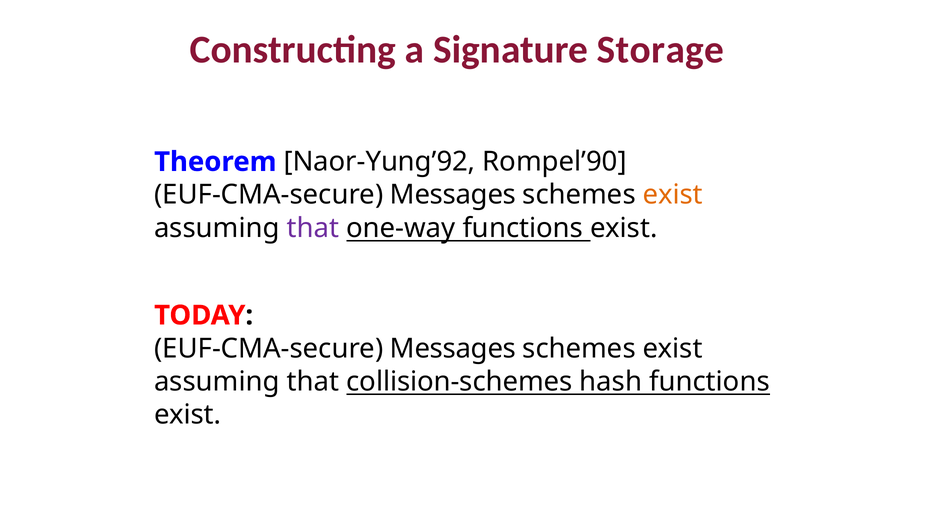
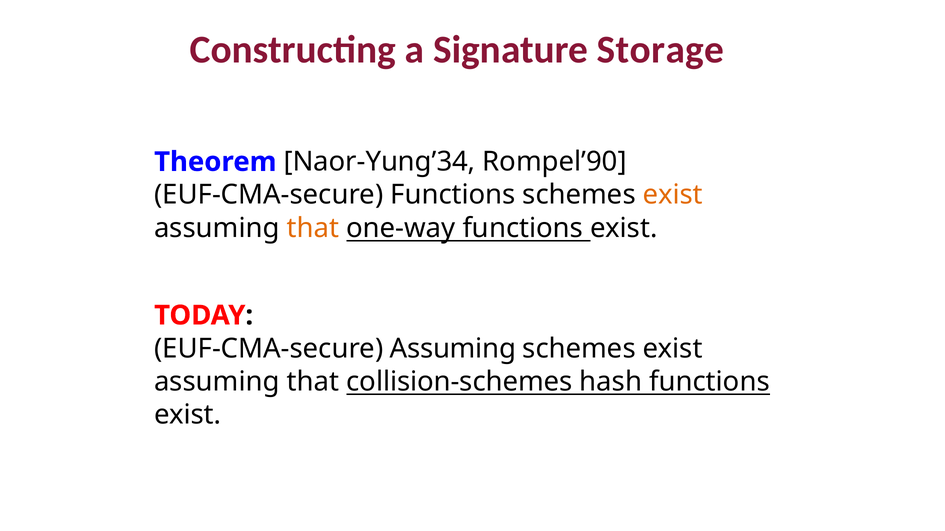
Naor-Yung’92: Naor-Yung’92 -> Naor-Yung’34
Messages at (453, 195): Messages -> Functions
that at (313, 228) colour: purple -> orange
Messages at (453, 349): Messages -> Assuming
